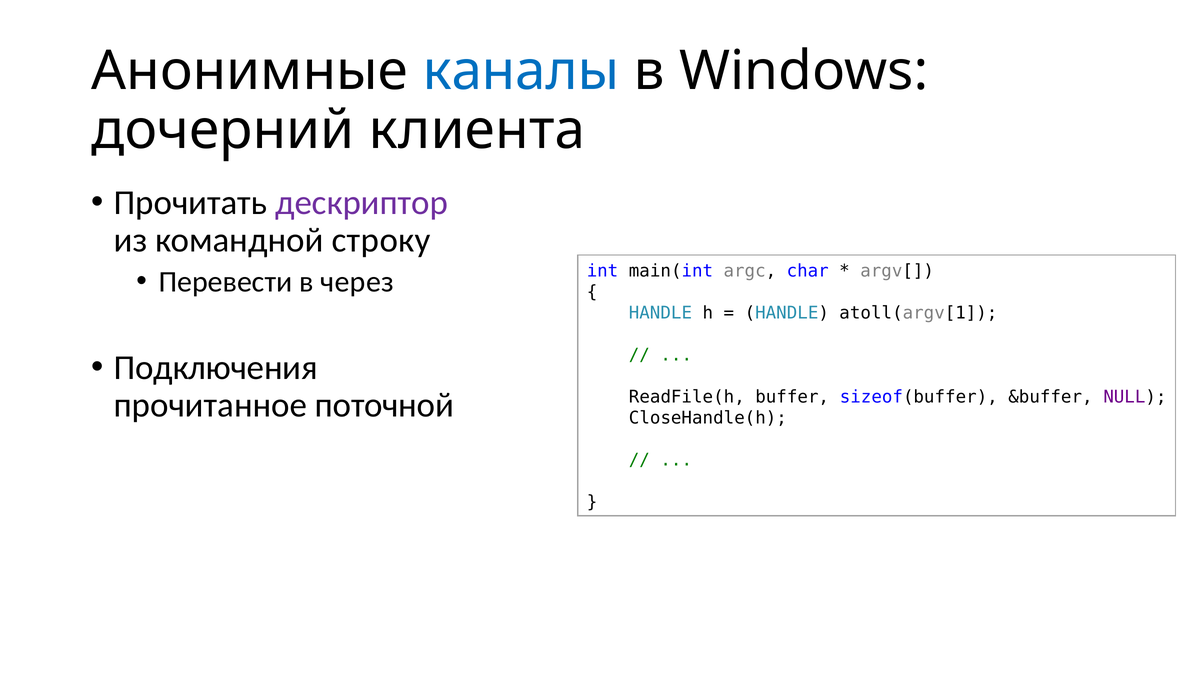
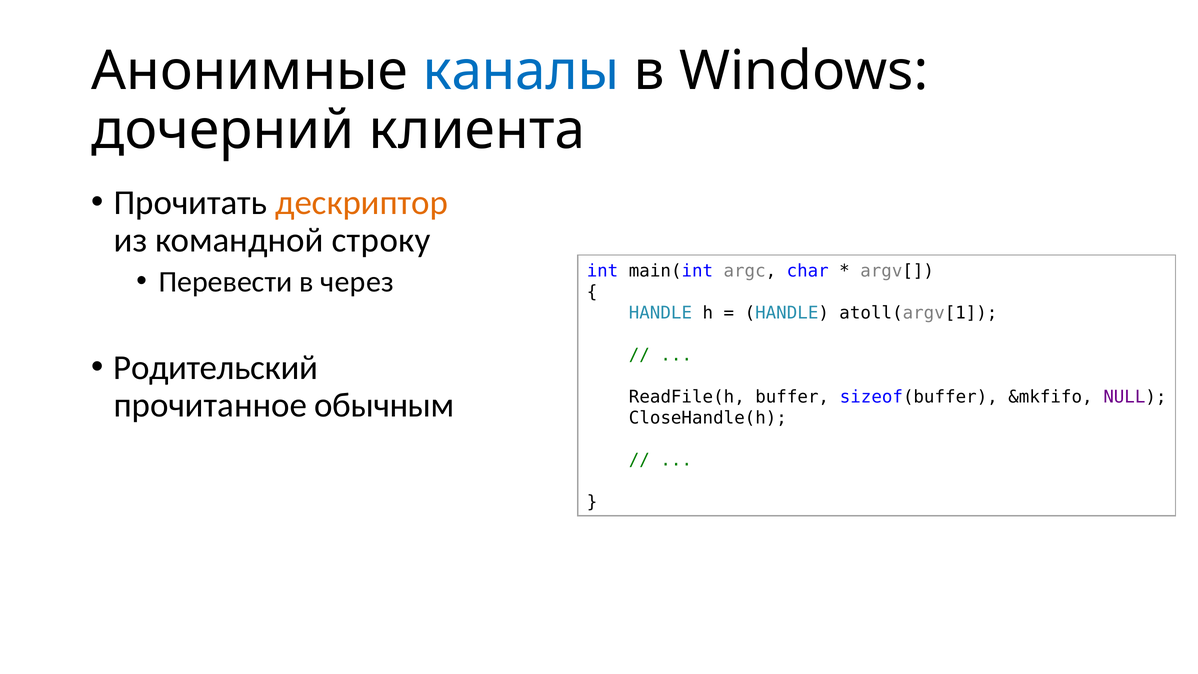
дескриптор colour: purple -> orange
Подключения: Подключения -> Родительский
&buffer: &buffer -> &mkfifo
поточной: поточной -> обычным
